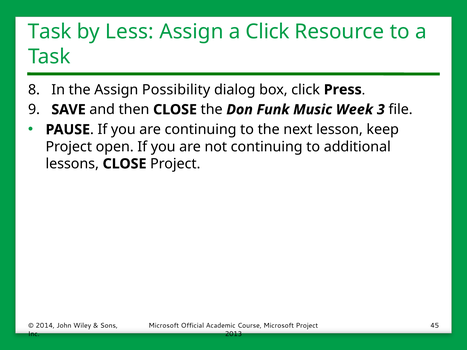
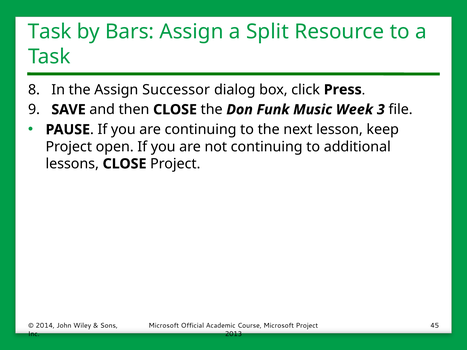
Less: Less -> Bars
a Click: Click -> Split
Possibility: Possibility -> Successor
